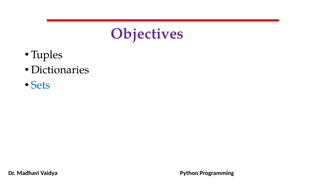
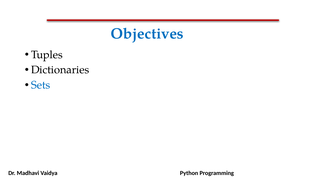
Objectives colour: purple -> blue
